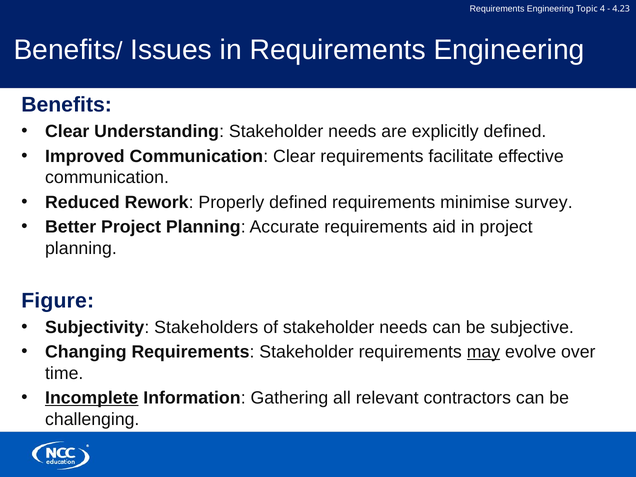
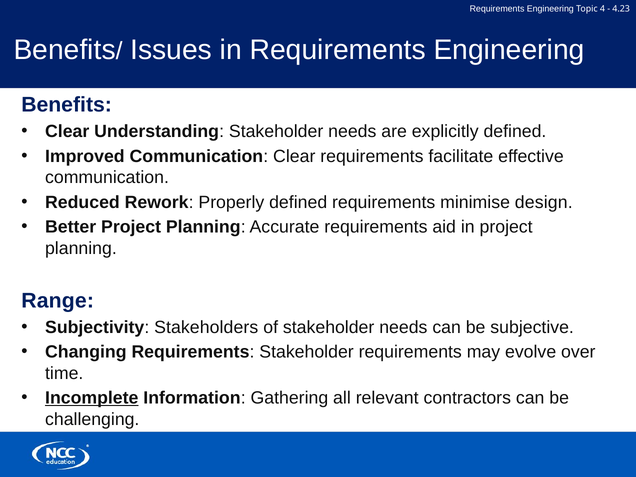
survey: survey -> design
Figure: Figure -> Range
may underline: present -> none
